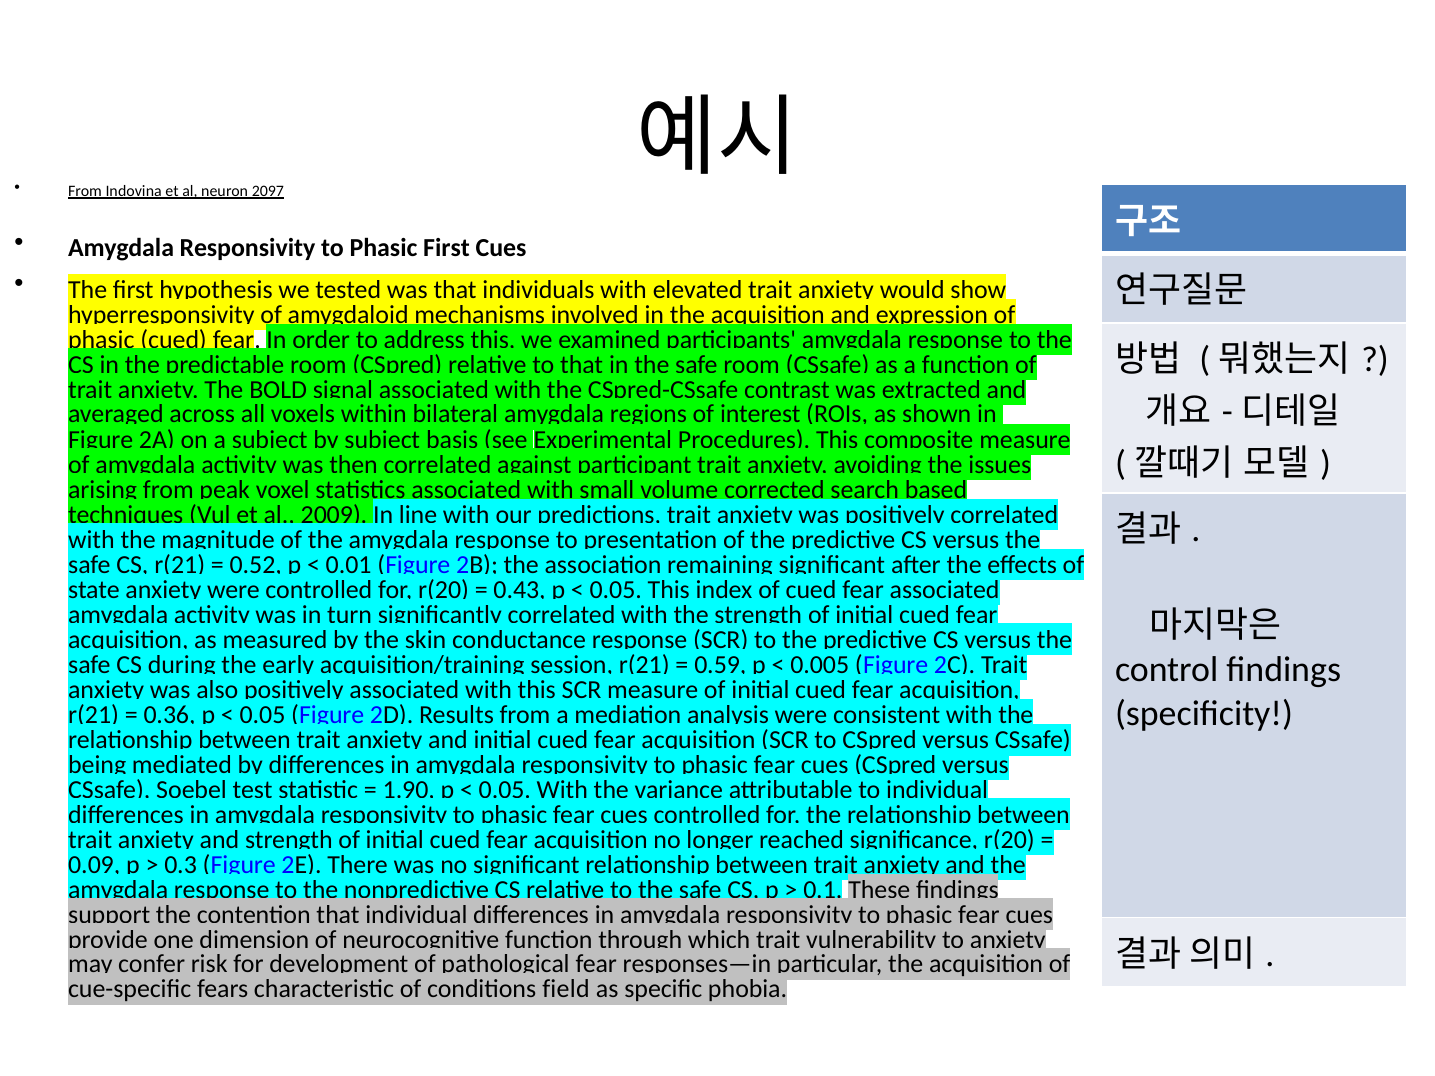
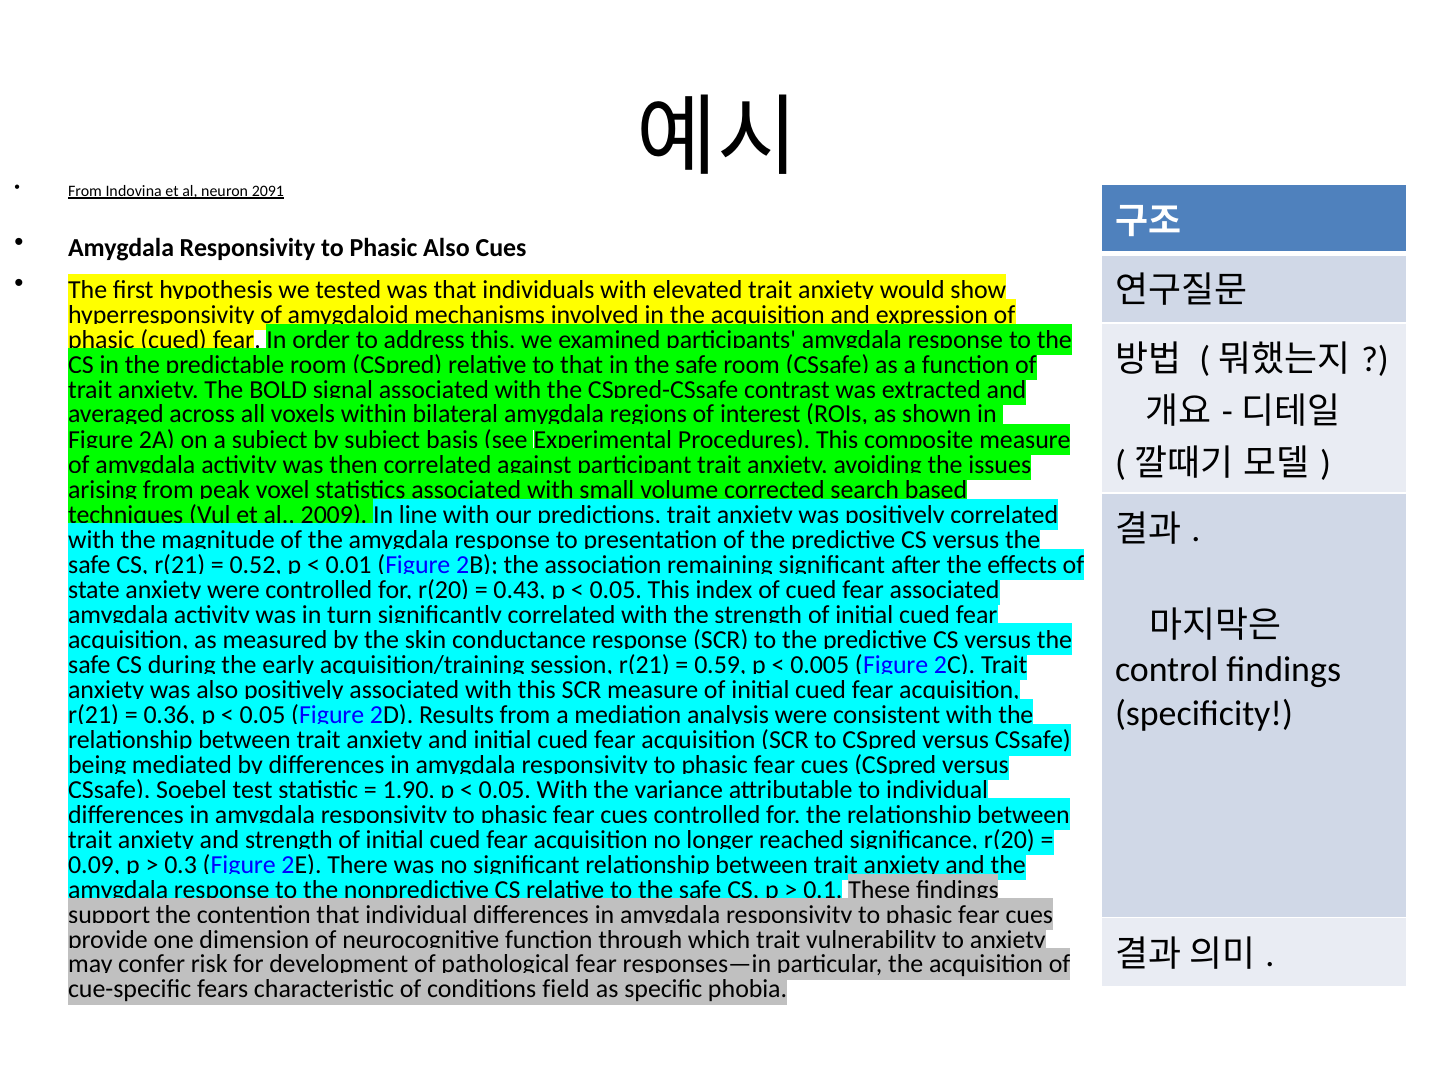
2097: 2097 -> 2091
Phasic First: First -> Also
